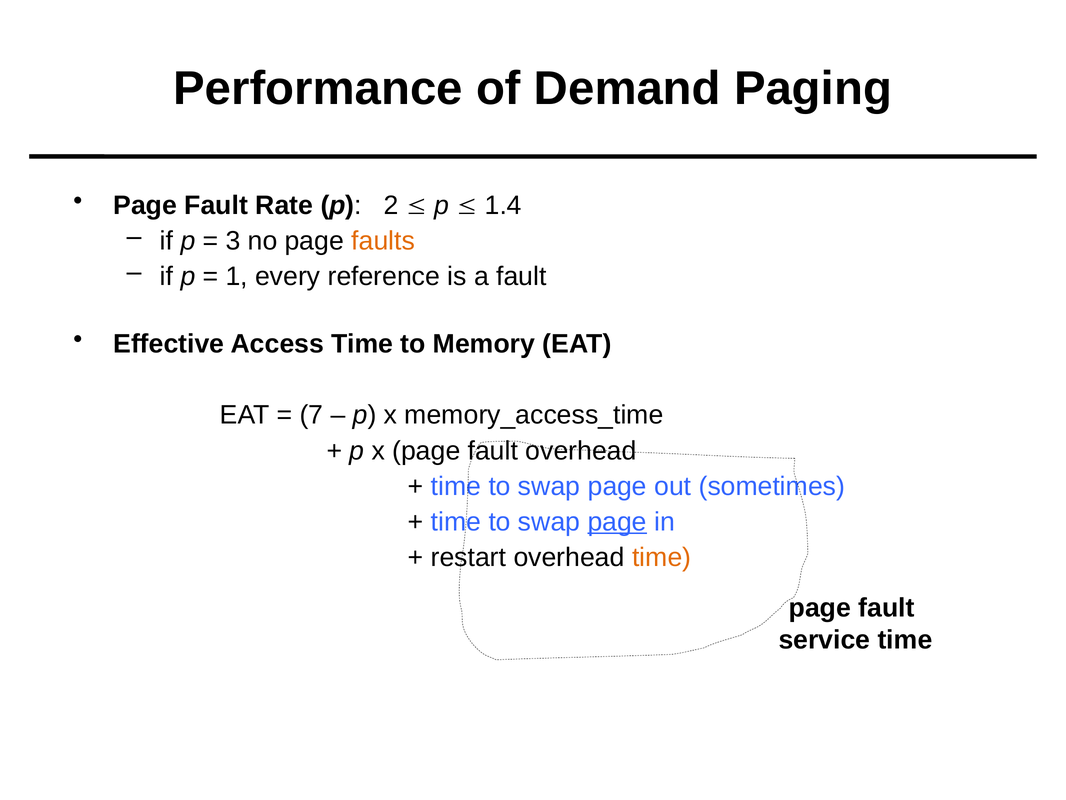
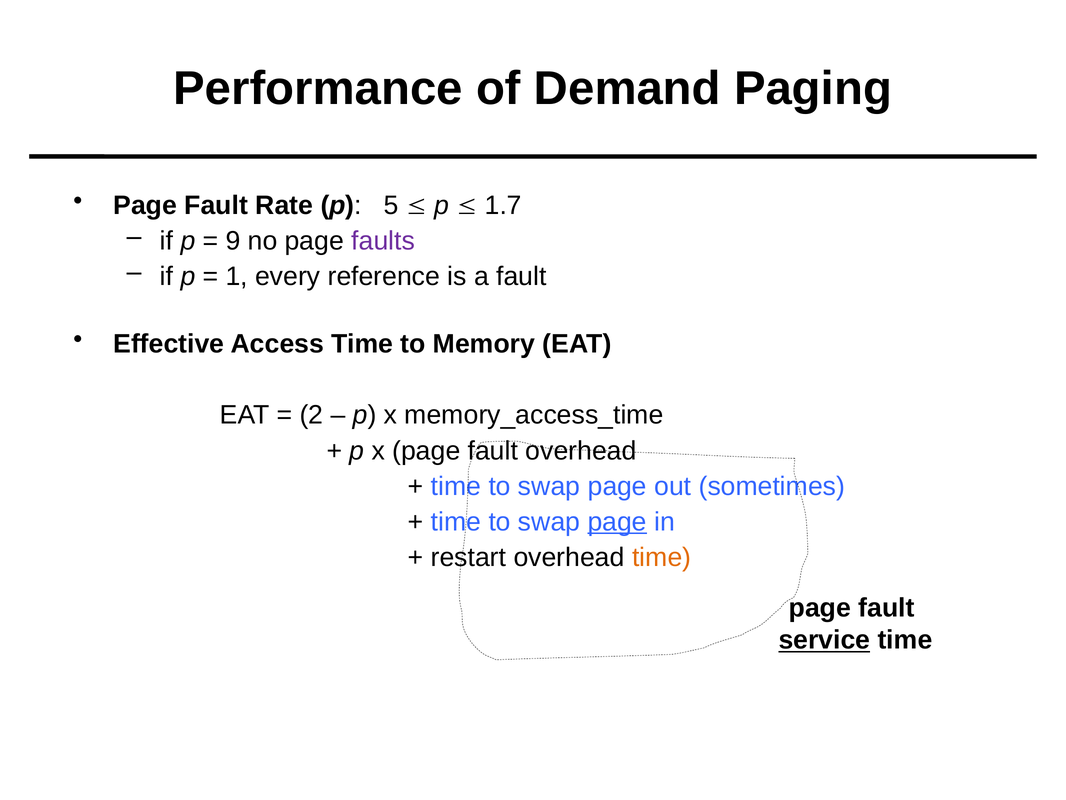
2: 2 -> 5
1.4: 1.4 -> 1.7
3: 3 -> 9
faults colour: orange -> purple
7: 7 -> 2
service underline: none -> present
